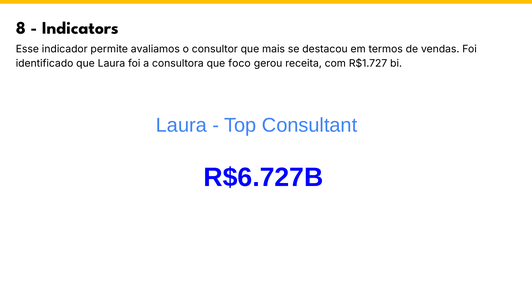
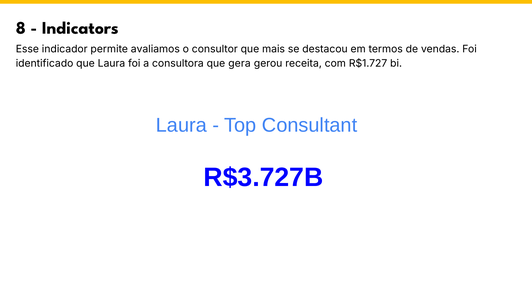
foco: foco -> gera
R$6.727B: R$6.727B -> R$3.727B
